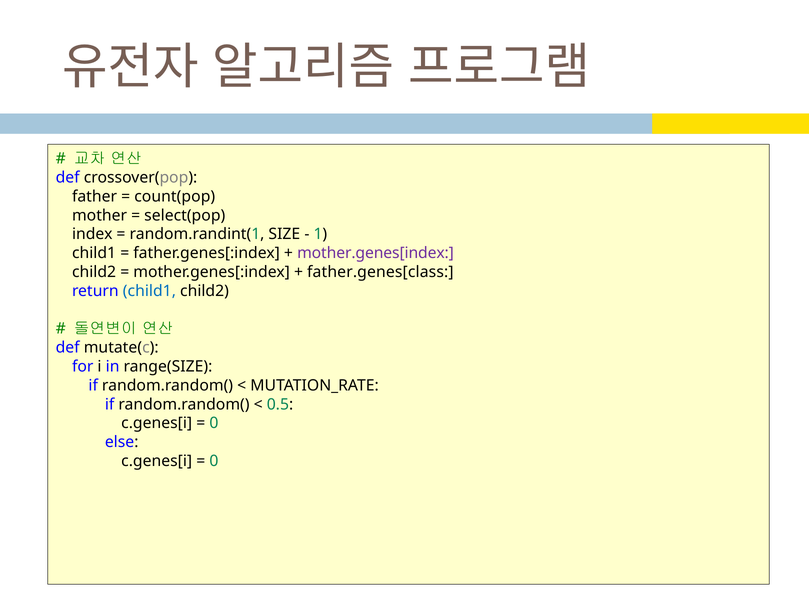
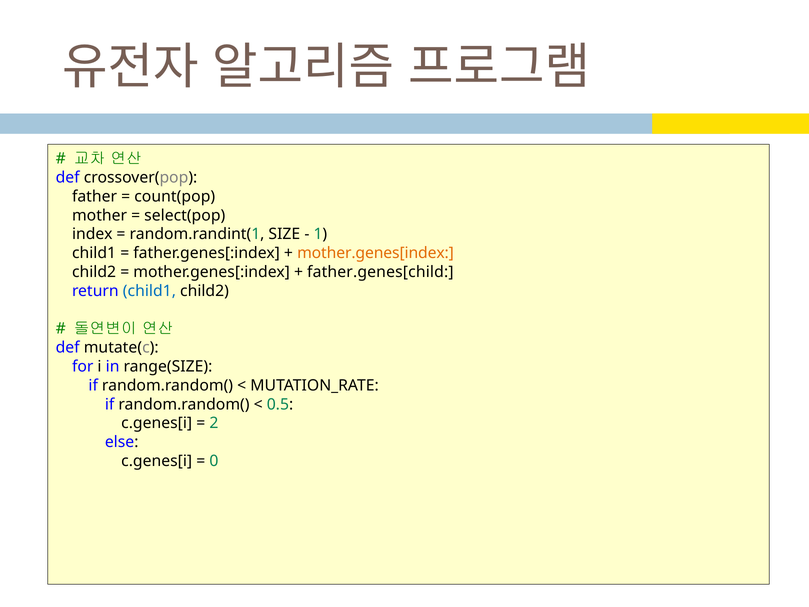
mother.genes[index colour: purple -> orange
father.genes[class: father.genes[class -> father.genes[child
0 at (214, 423): 0 -> 2
